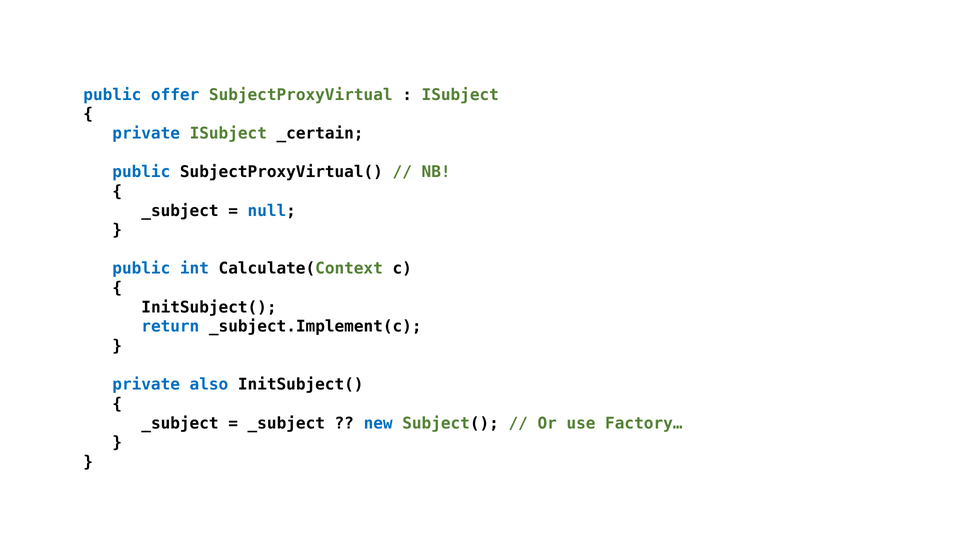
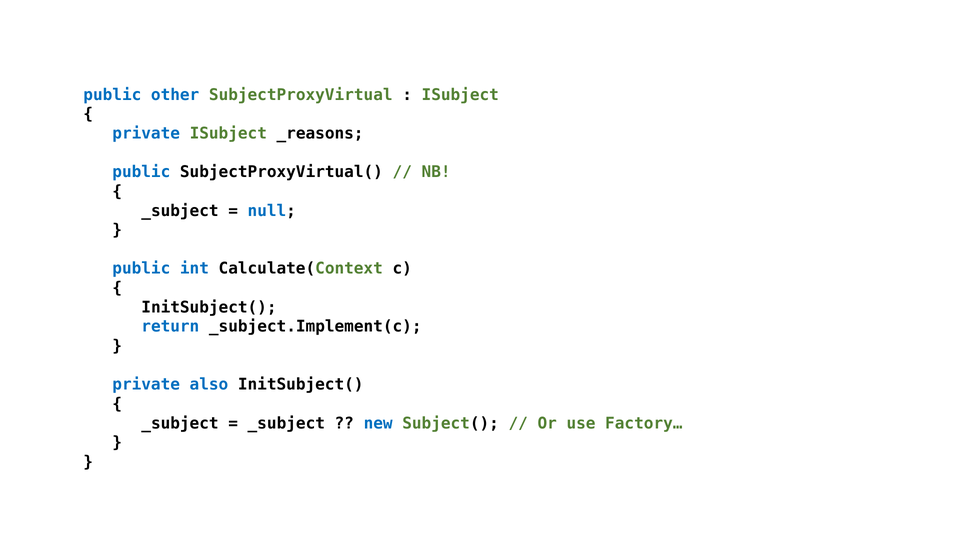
offer: offer -> other
_certain: _certain -> _reasons
